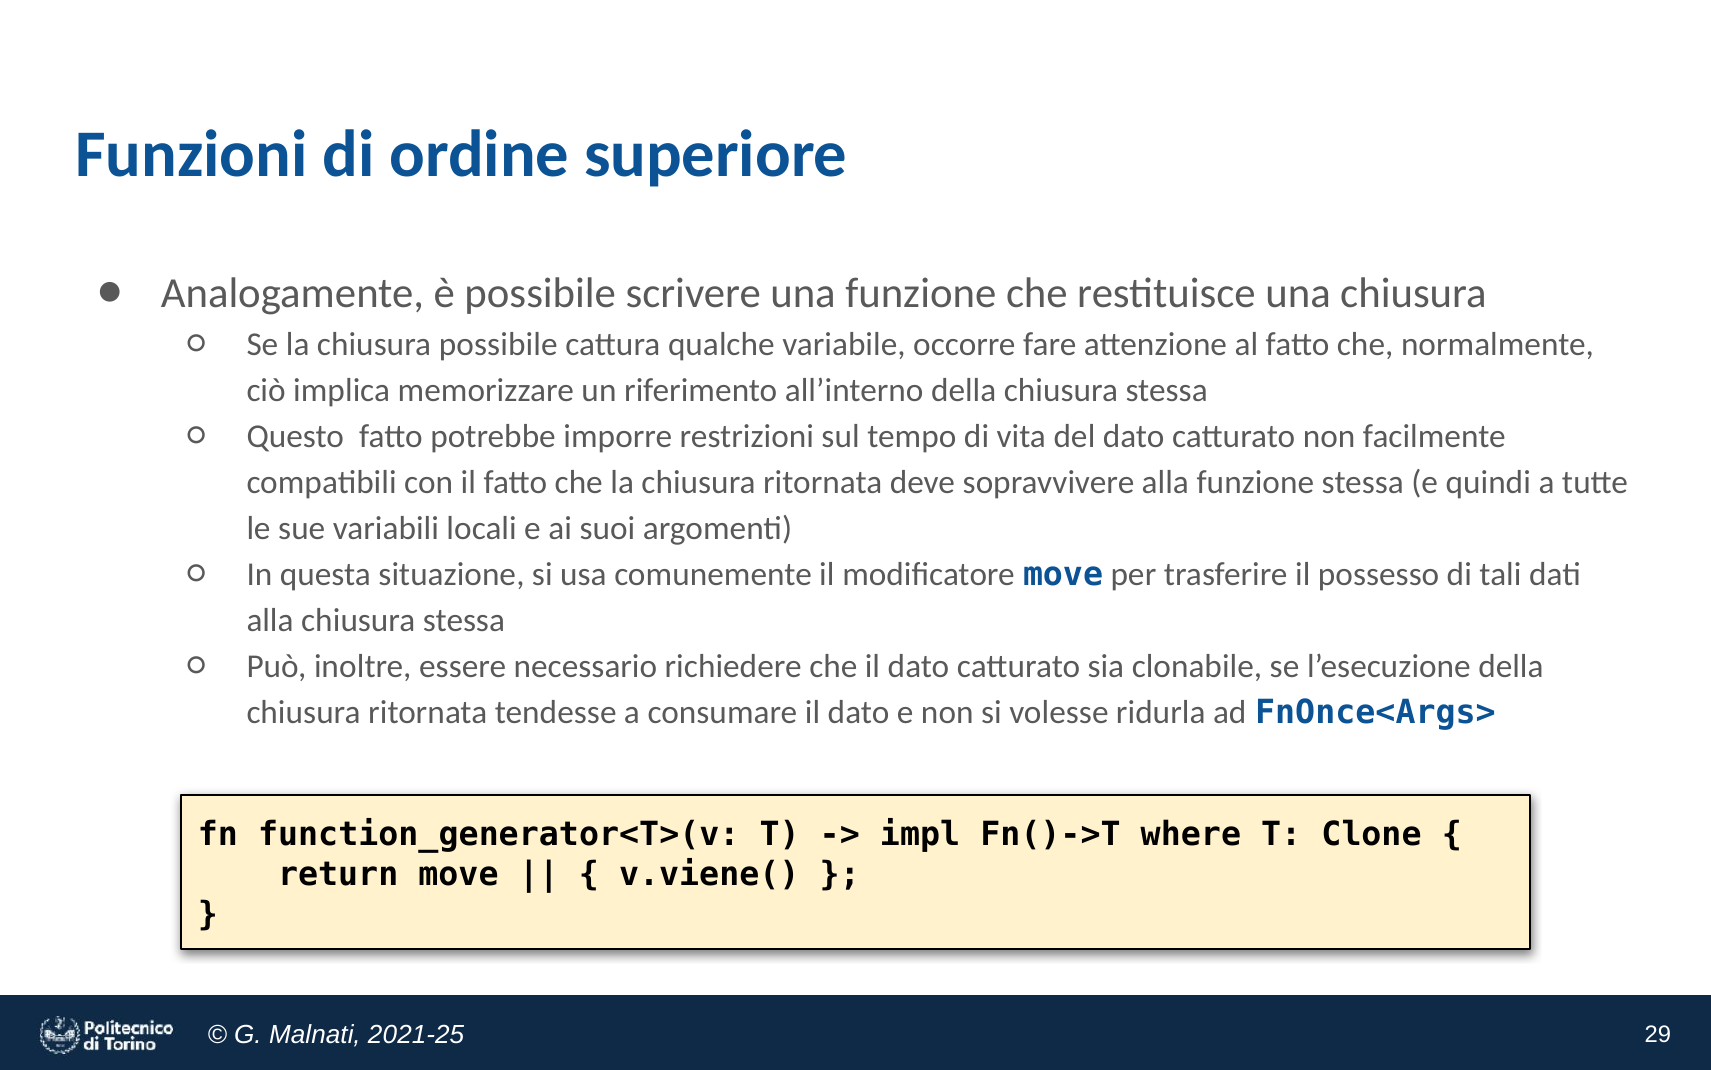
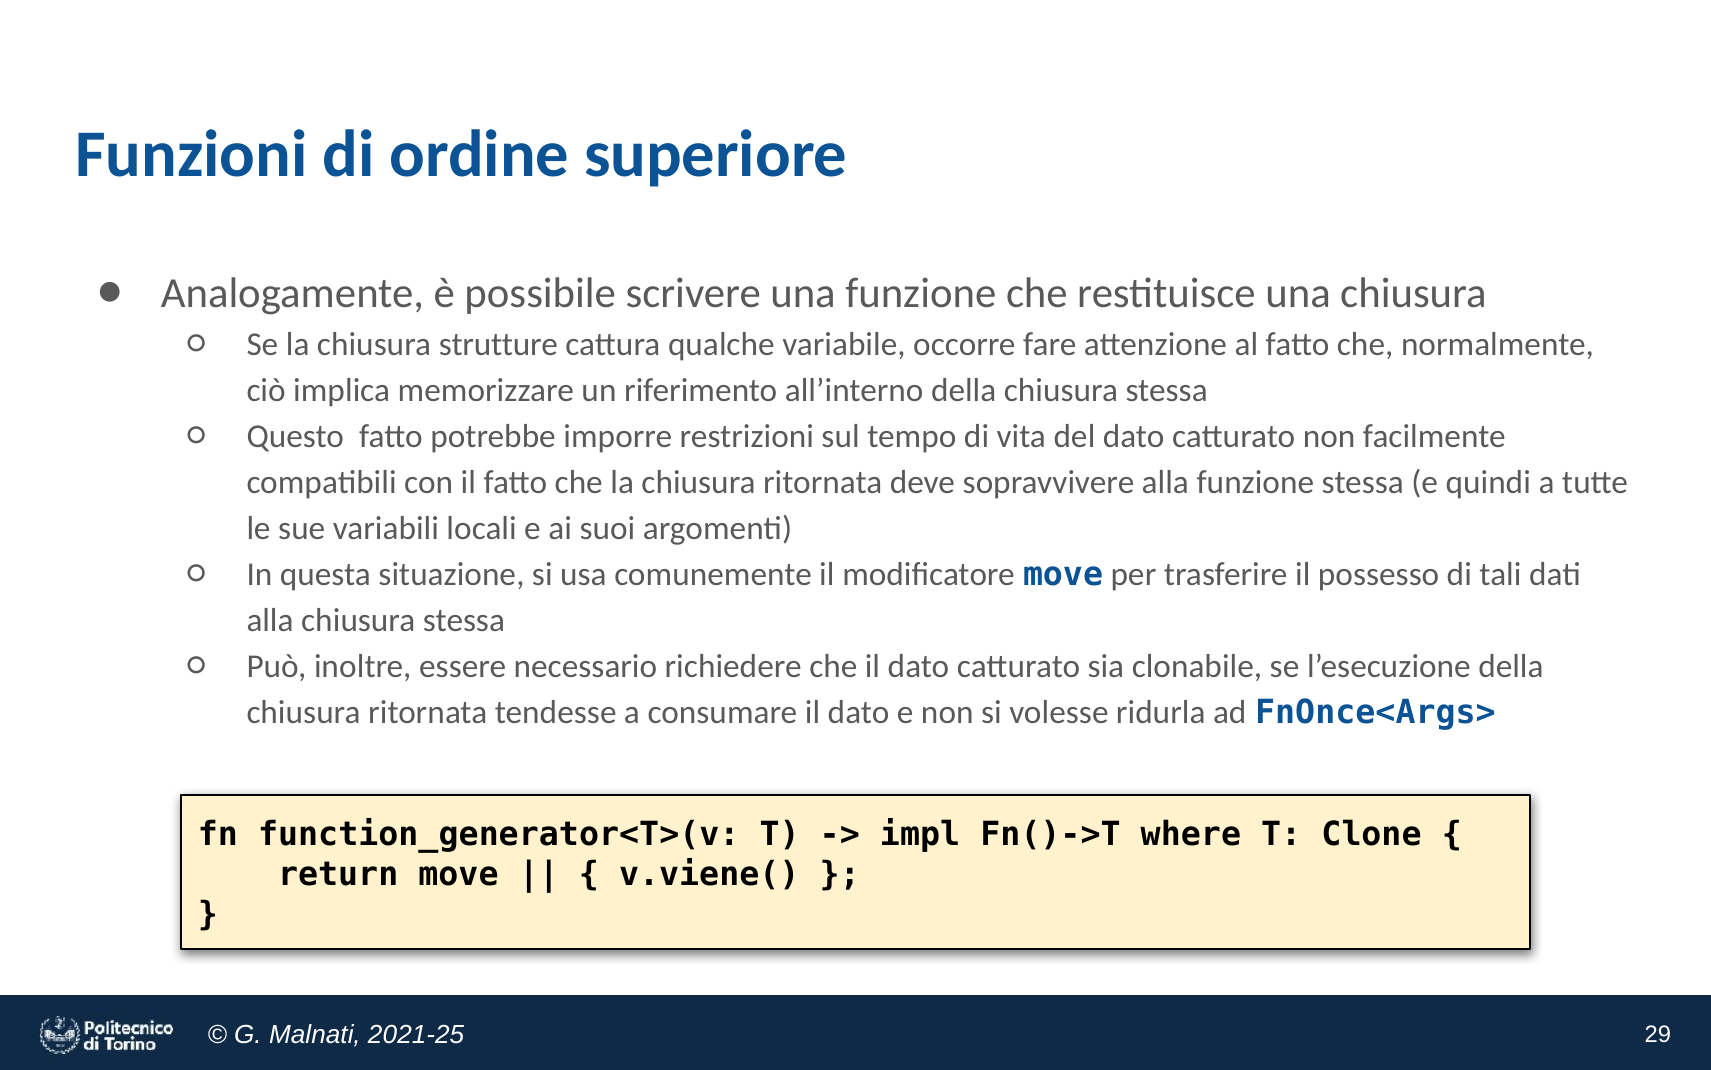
chiusura possibile: possibile -> strutture
